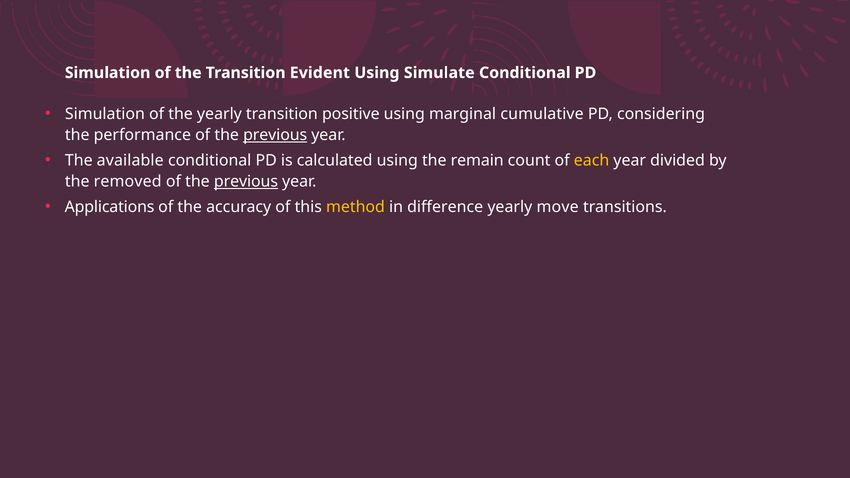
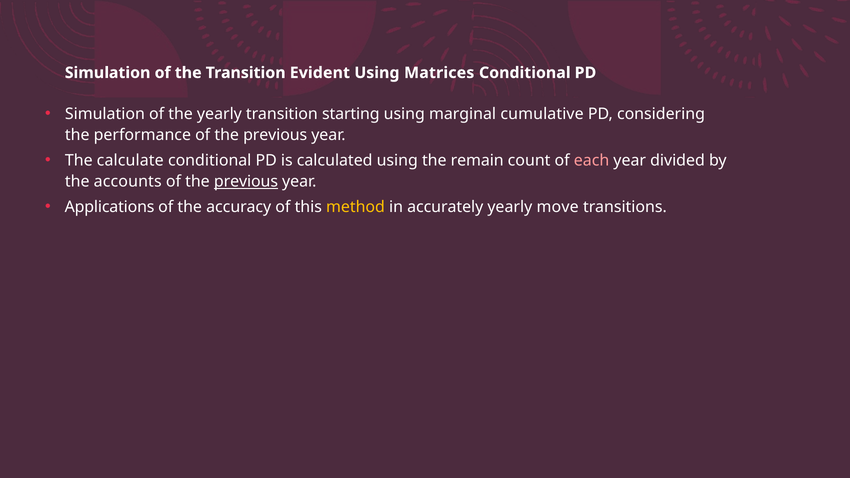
Simulate: Simulate -> Matrices
positive: positive -> starting
previous at (275, 135) underline: present -> none
available: available -> calculate
each colour: yellow -> pink
removed: removed -> accounts
difference: difference -> accurately
